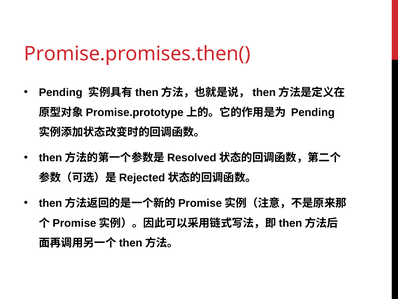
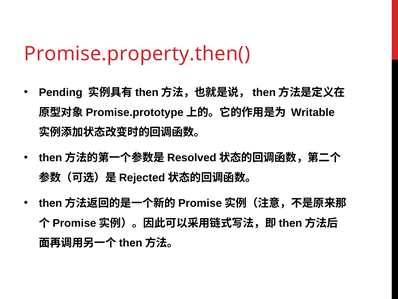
Promise.promises.then(: Promise.promises.then( -> Promise.property.then(
Pending at (313, 112): Pending -> Writable
